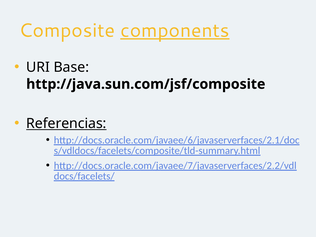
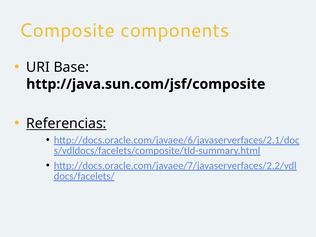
components underline: present -> none
